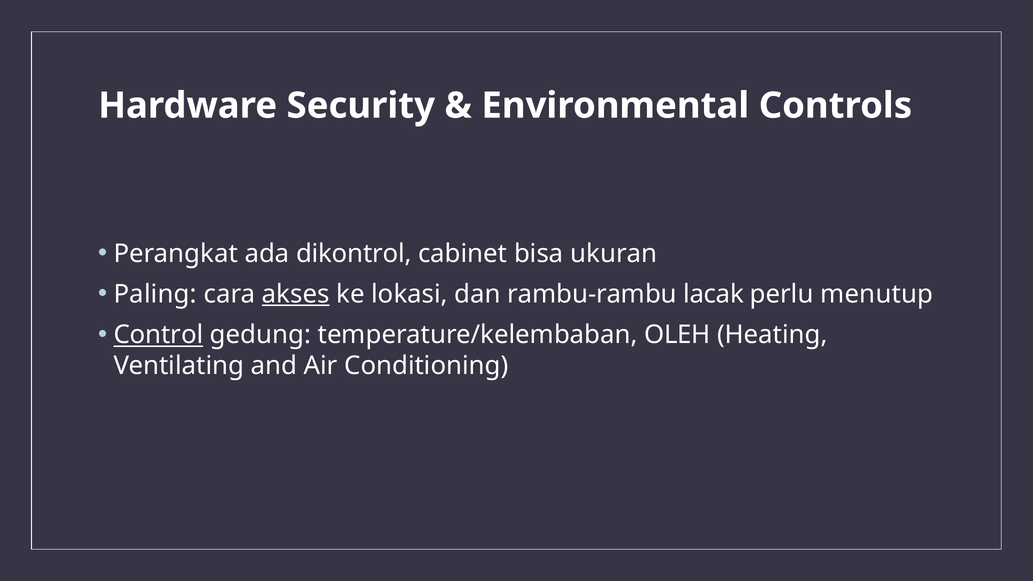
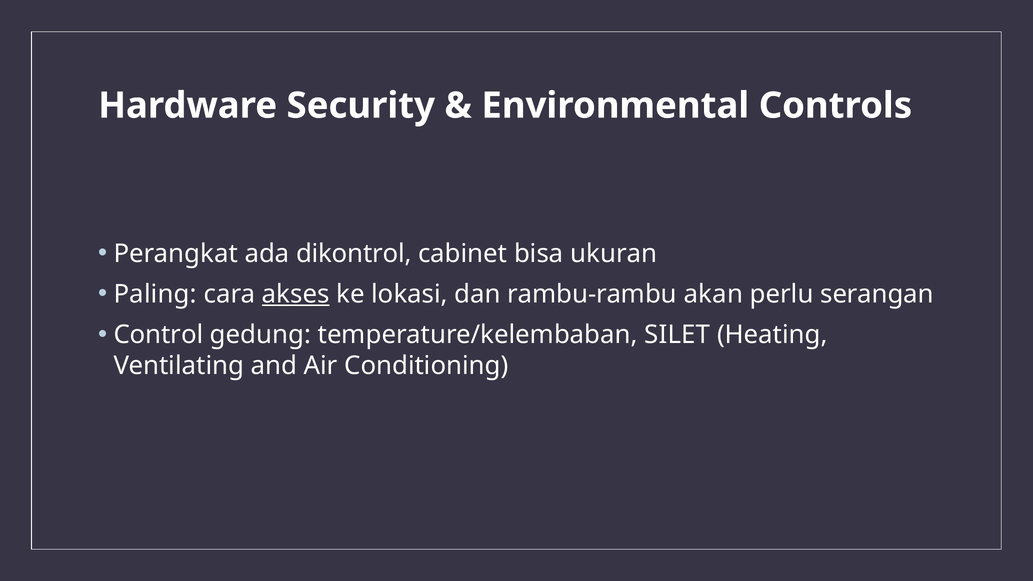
lacak: lacak -> akan
menutup: menutup -> serangan
Control underline: present -> none
OLEH: OLEH -> SILET
